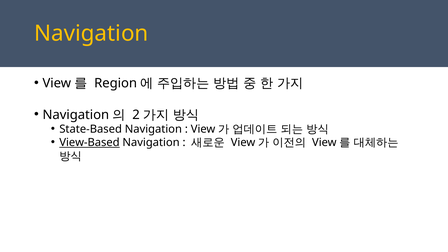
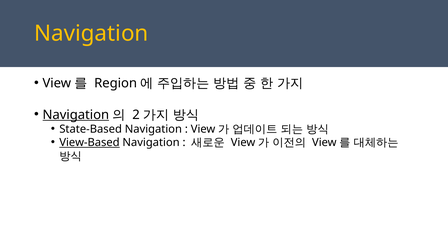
Navigation at (76, 115) underline: none -> present
